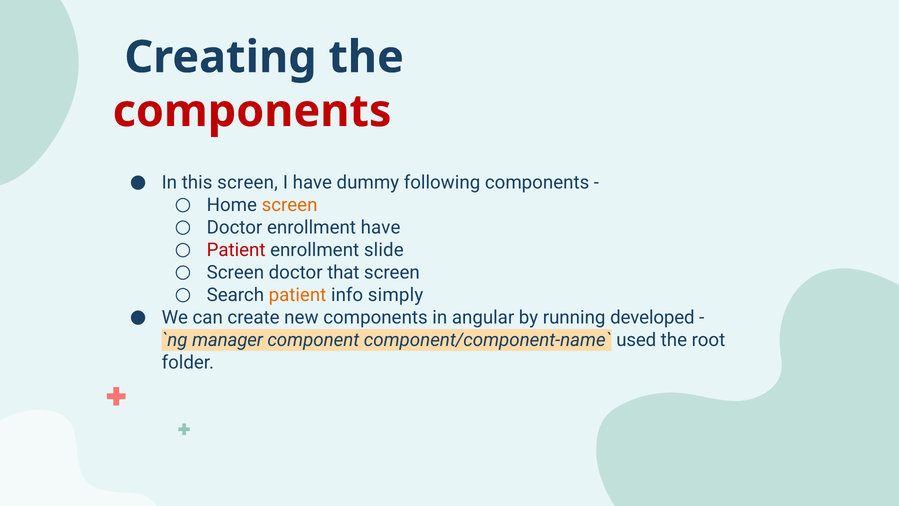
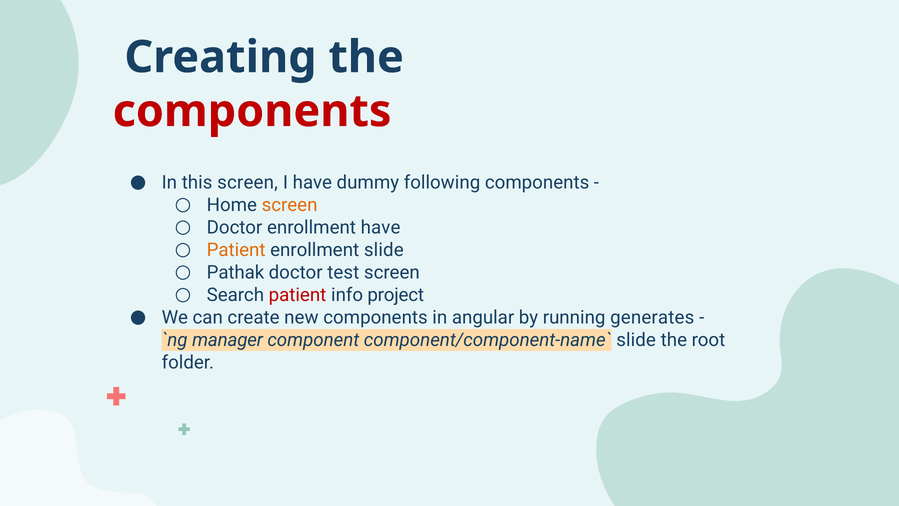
Patient at (236, 250) colour: red -> orange
Screen at (235, 273): Screen -> Pathak
that: that -> test
patient at (297, 295) colour: orange -> red
simply: simply -> project
developed: developed -> generates
used at (636, 340): used -> slide
